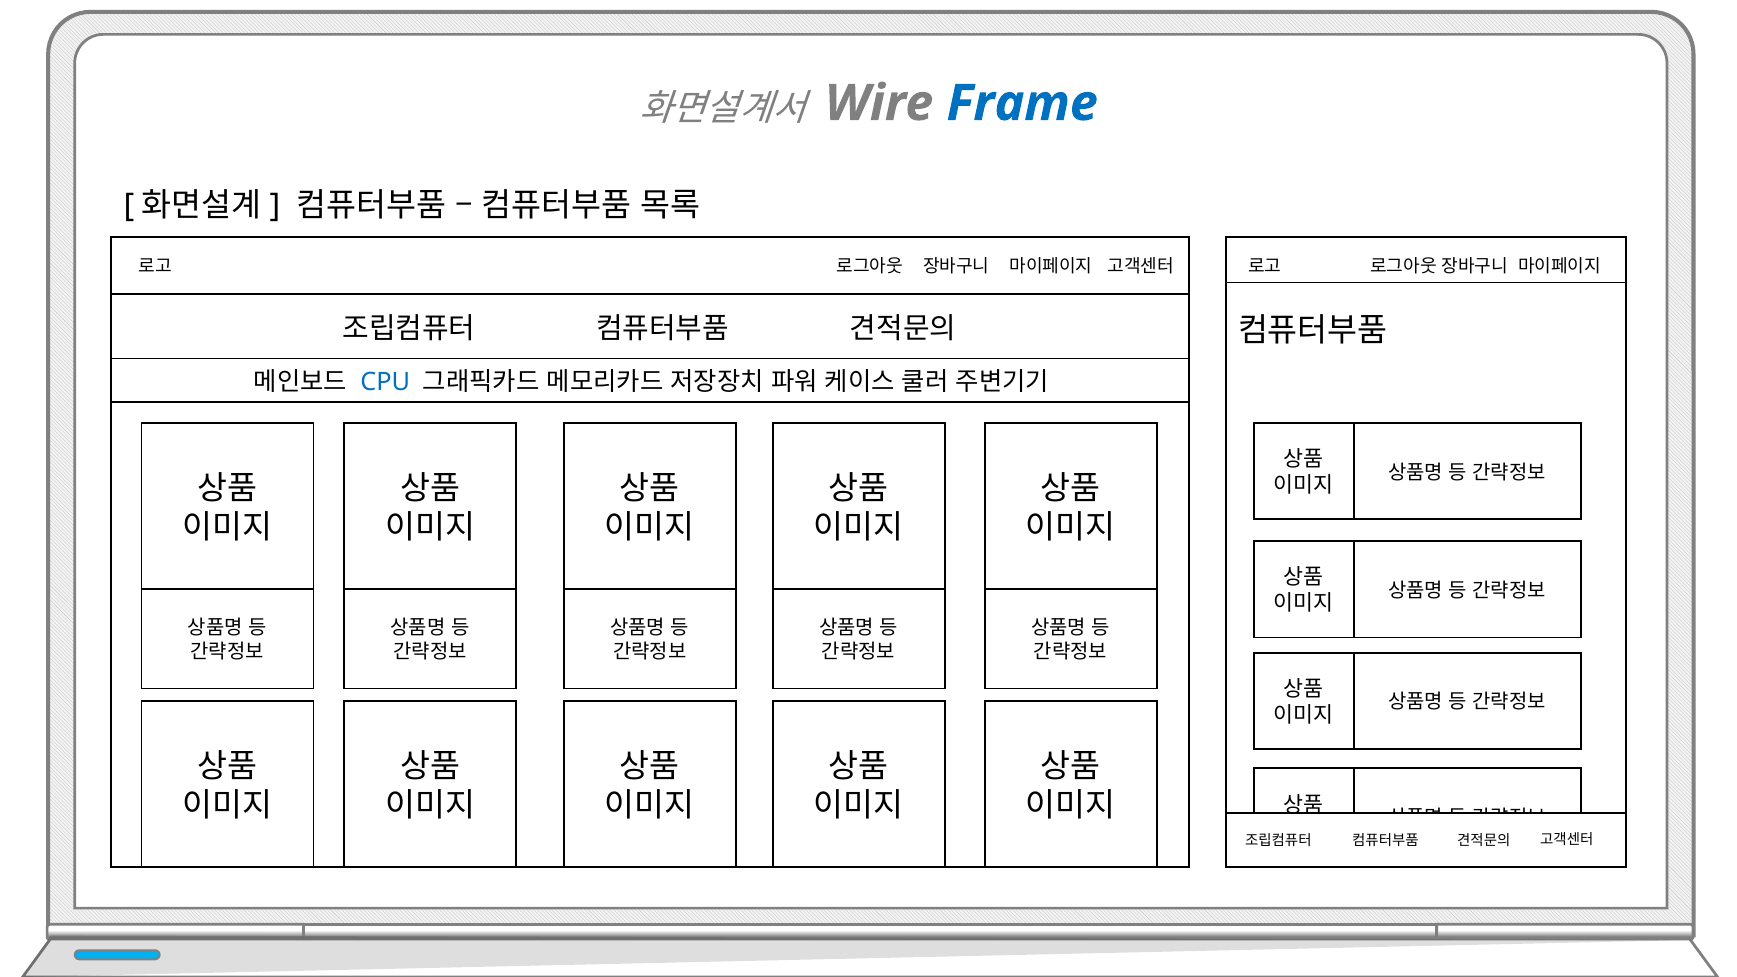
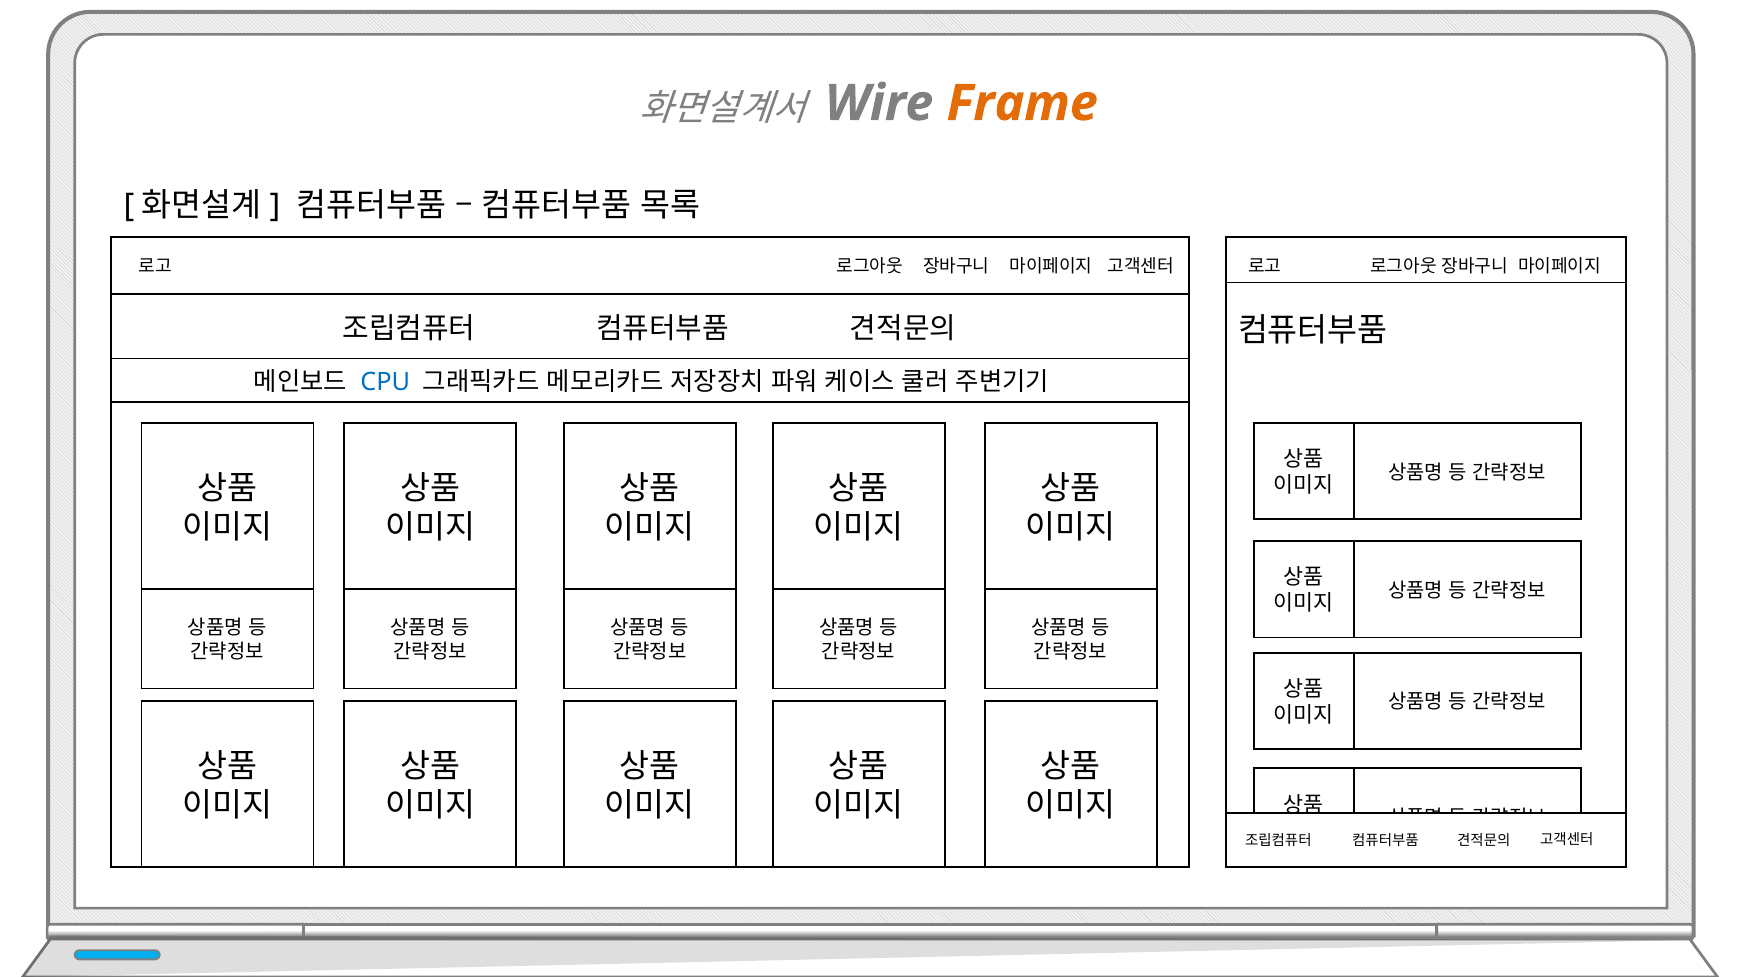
Frame colour: blue -> orange
